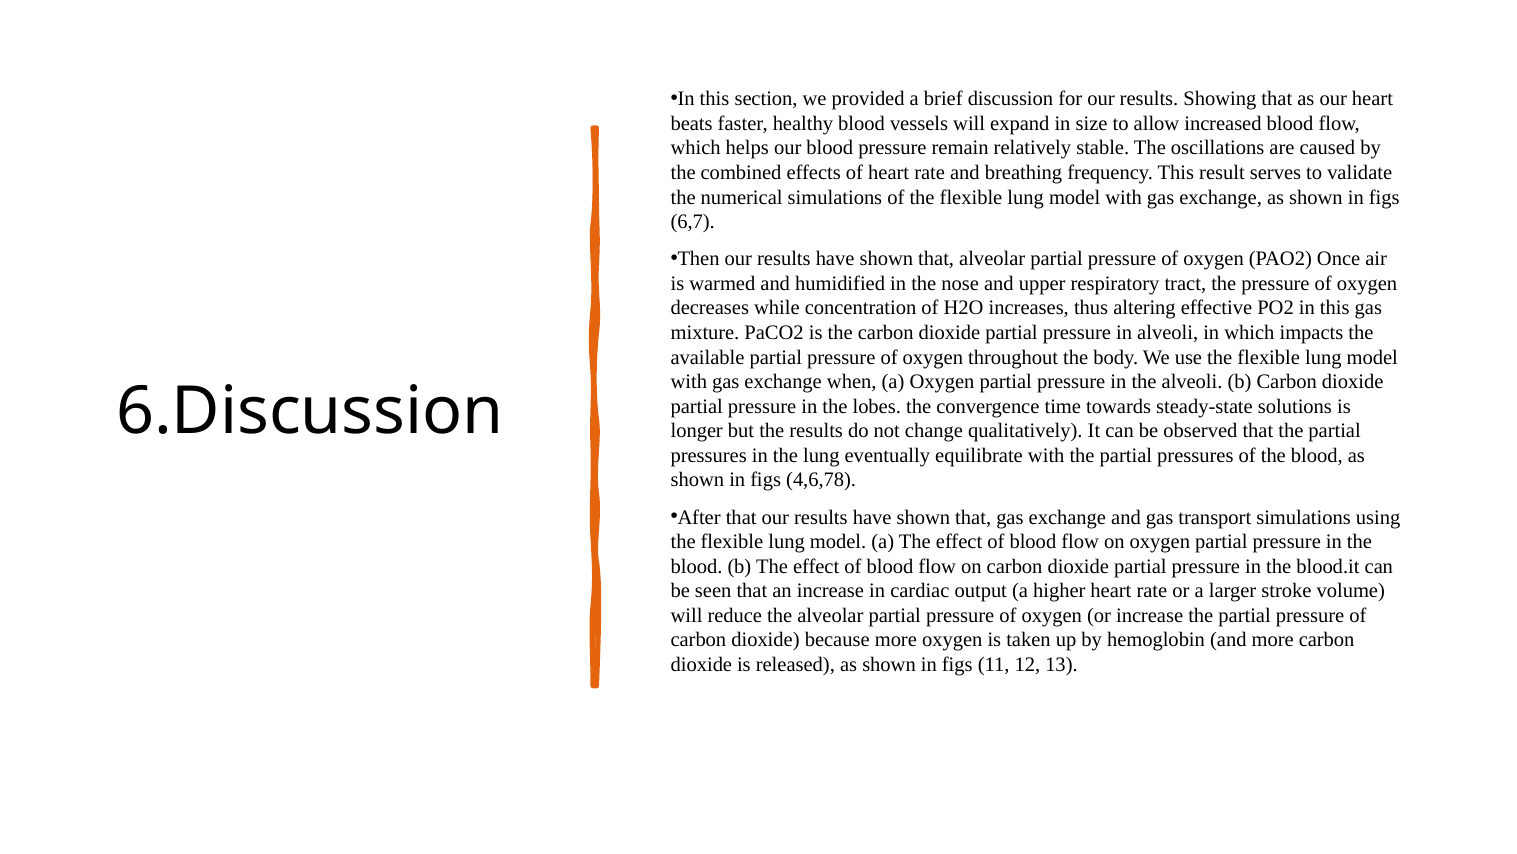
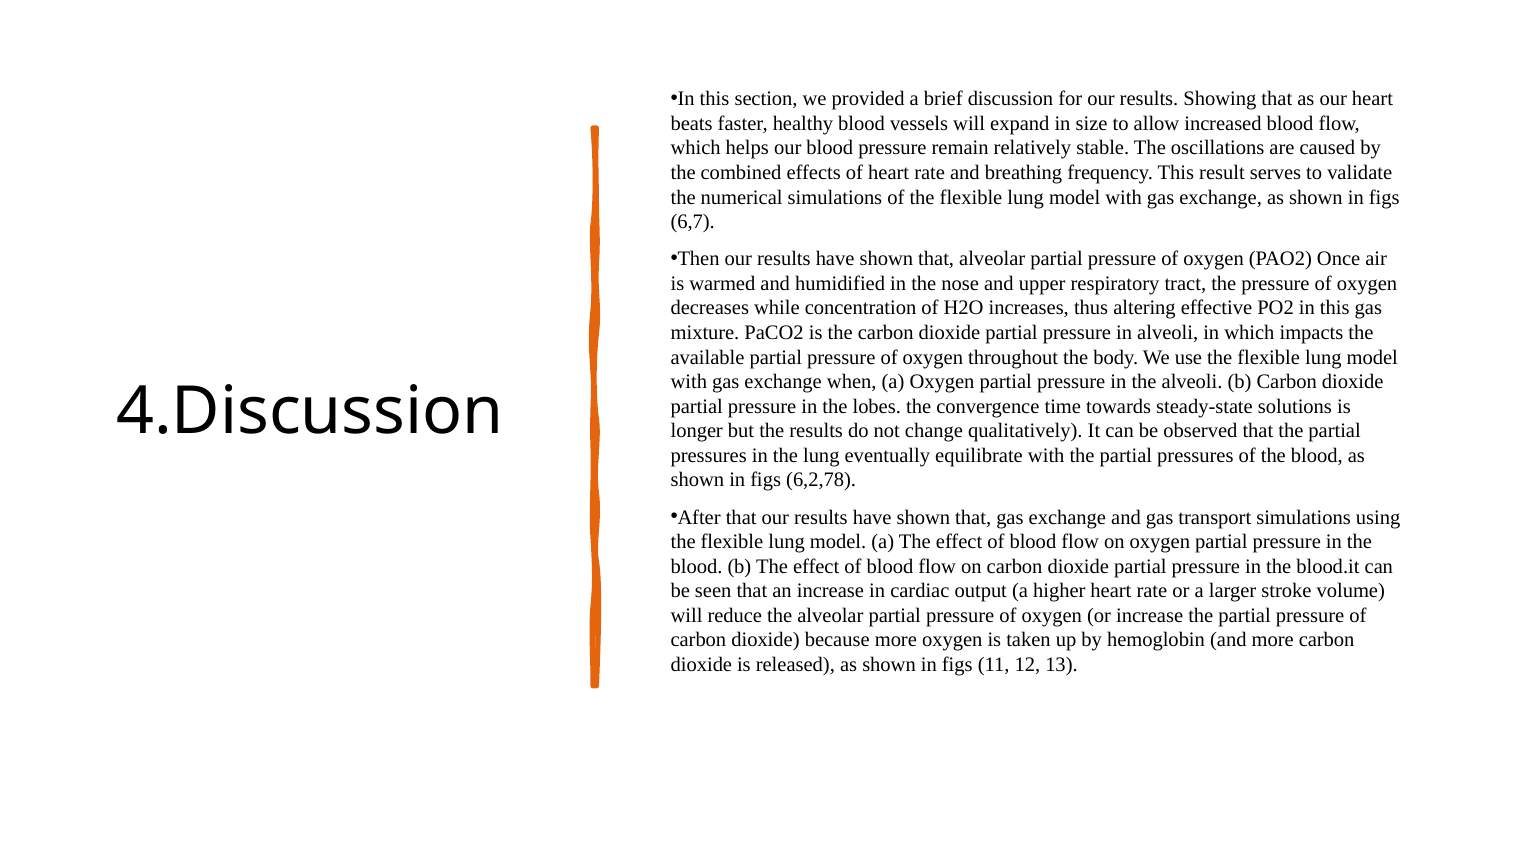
6.Discussion: 6.Discussion -> 4.Discussion
4,6,78: 4,6,78 -> 6,2,78
